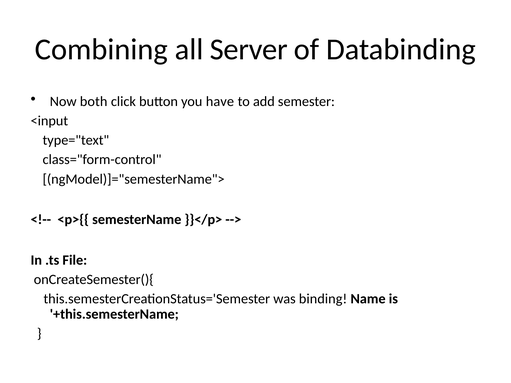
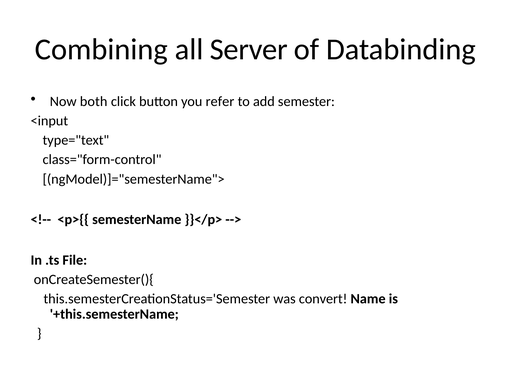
have: have -> refer
binding: binding -> convert
